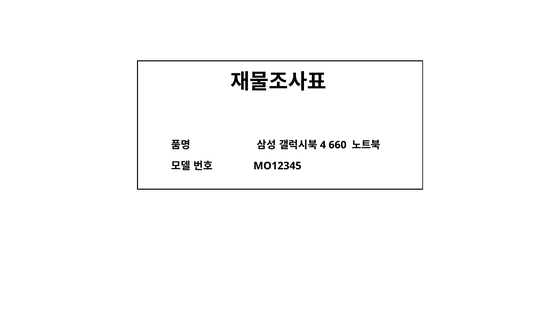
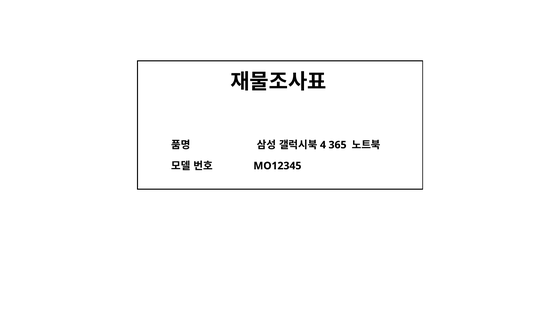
660: 660 -> 365
